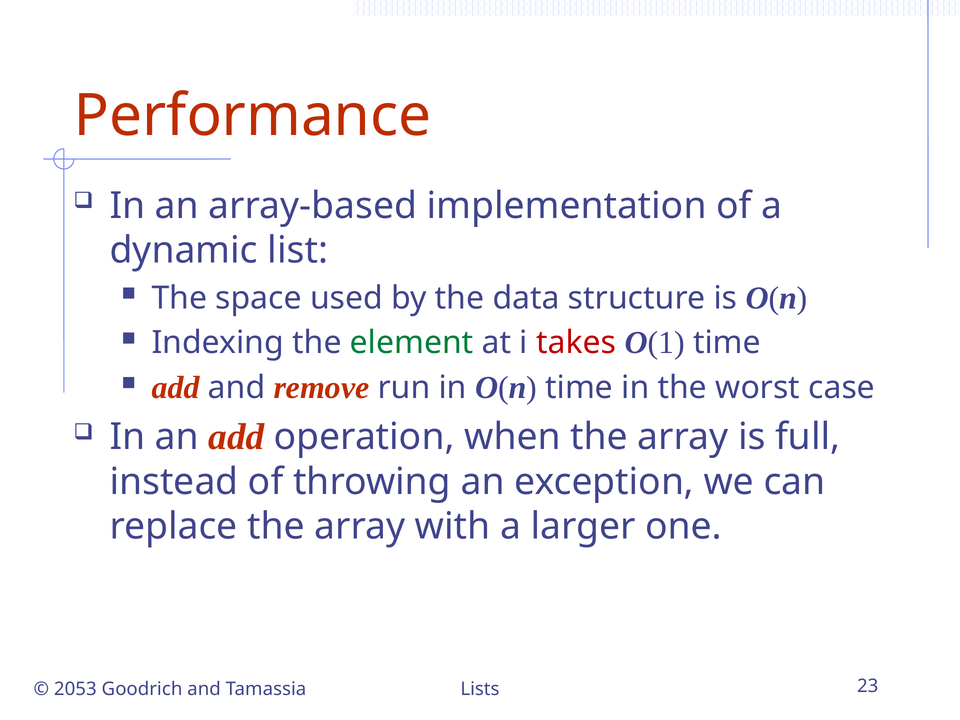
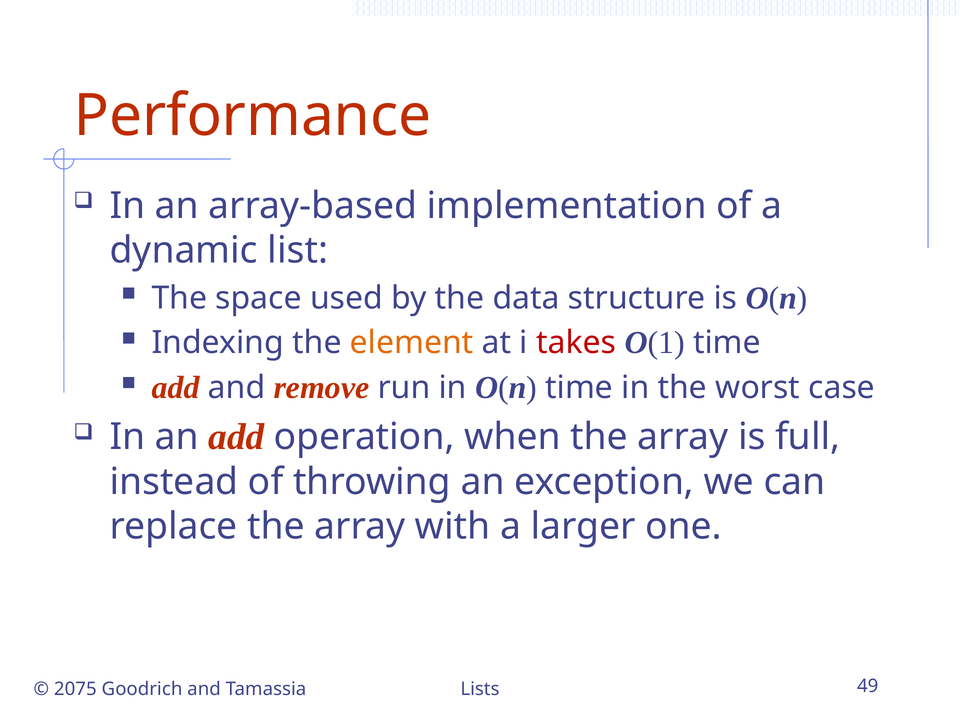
element colour: green -> orange
2053: 2053 -> 2075
23: 23 -> 49
